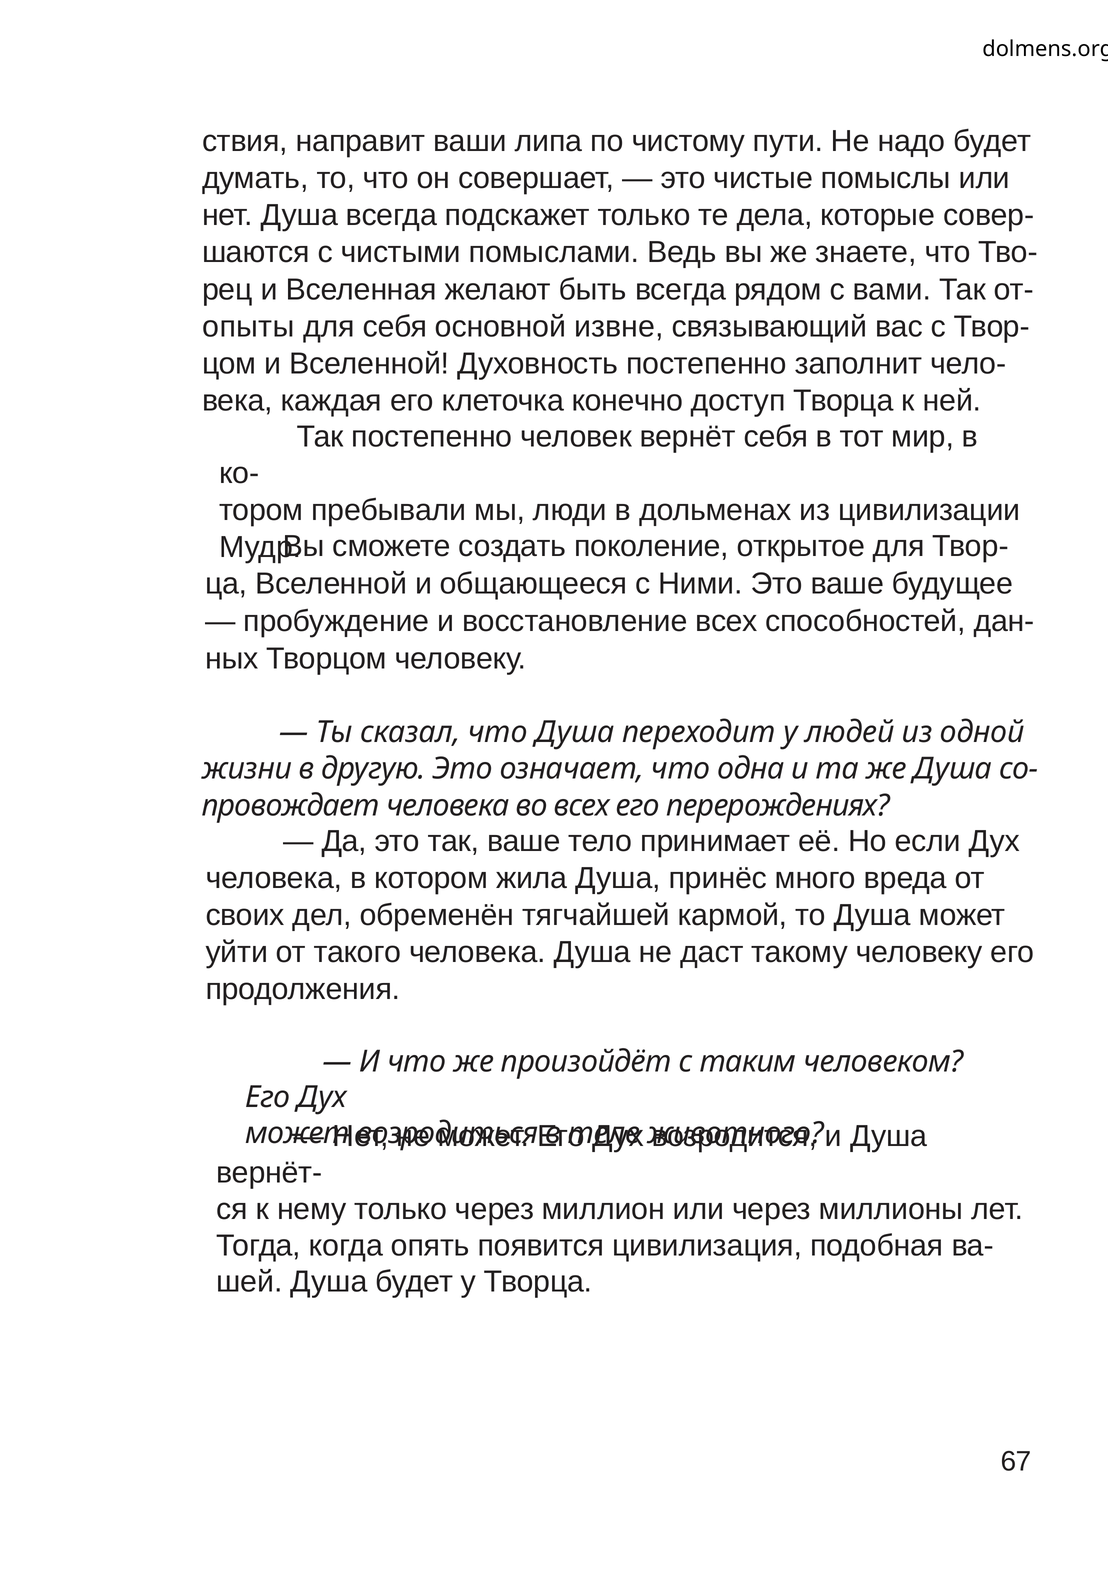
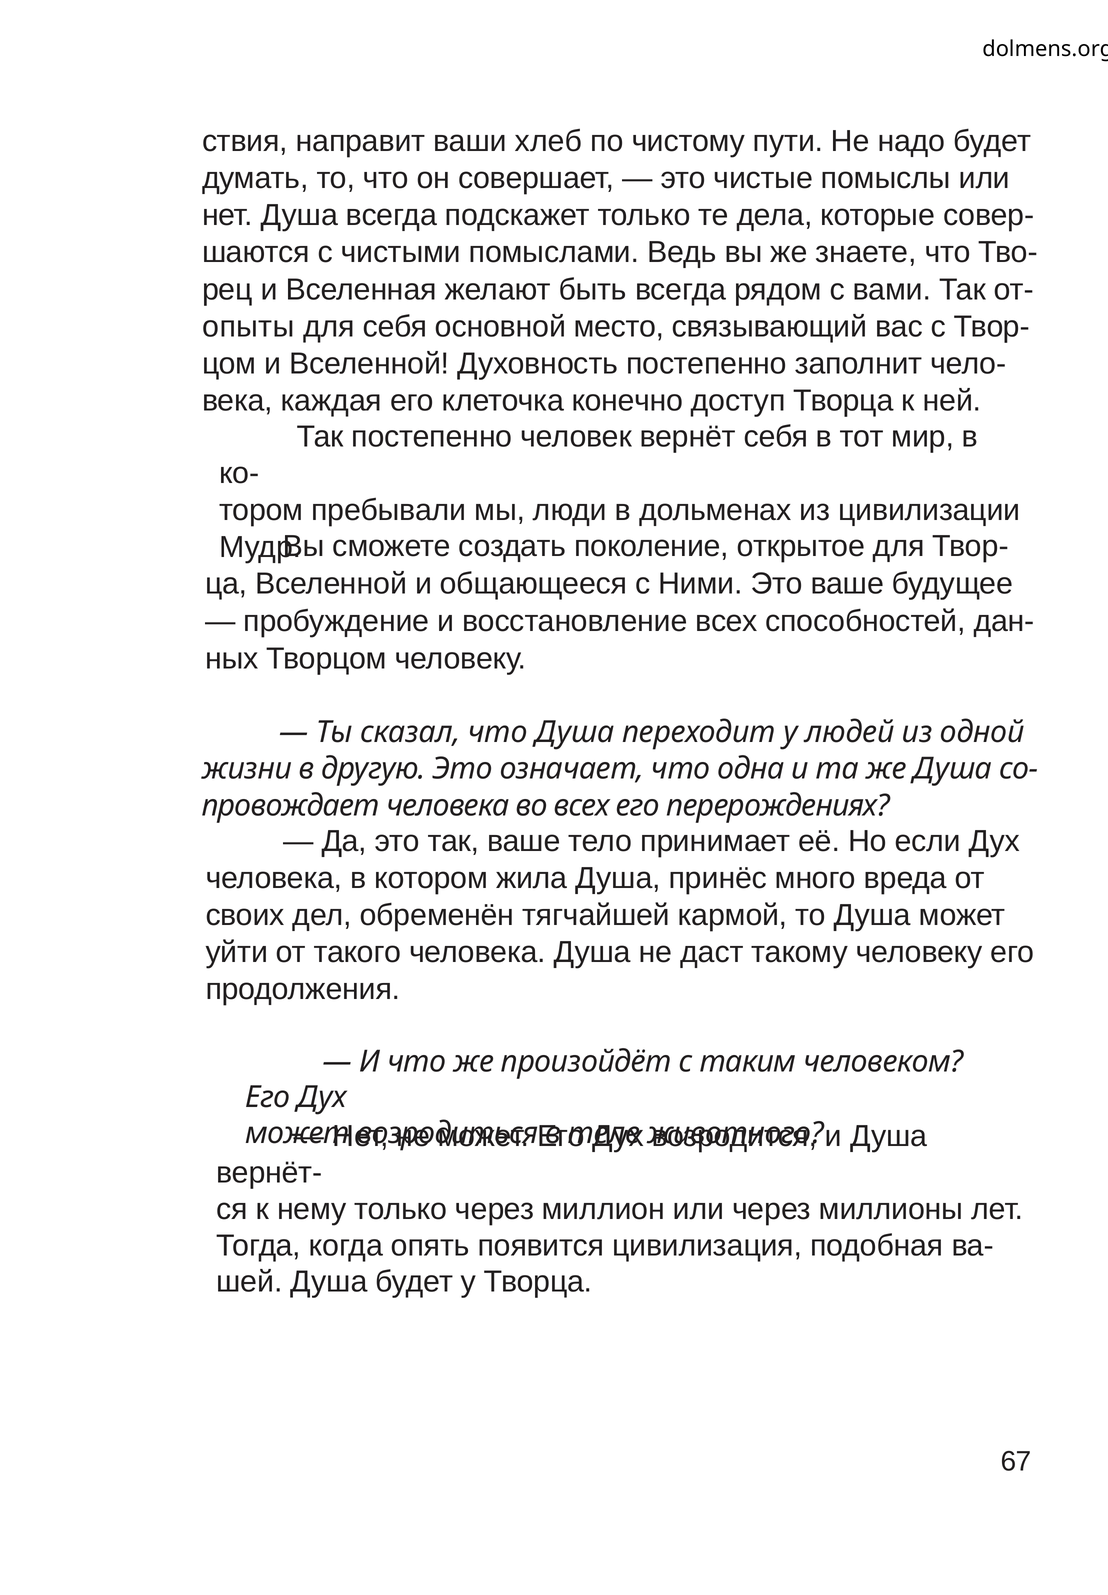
липа: липа -> хлеб
извне: извне -> место
